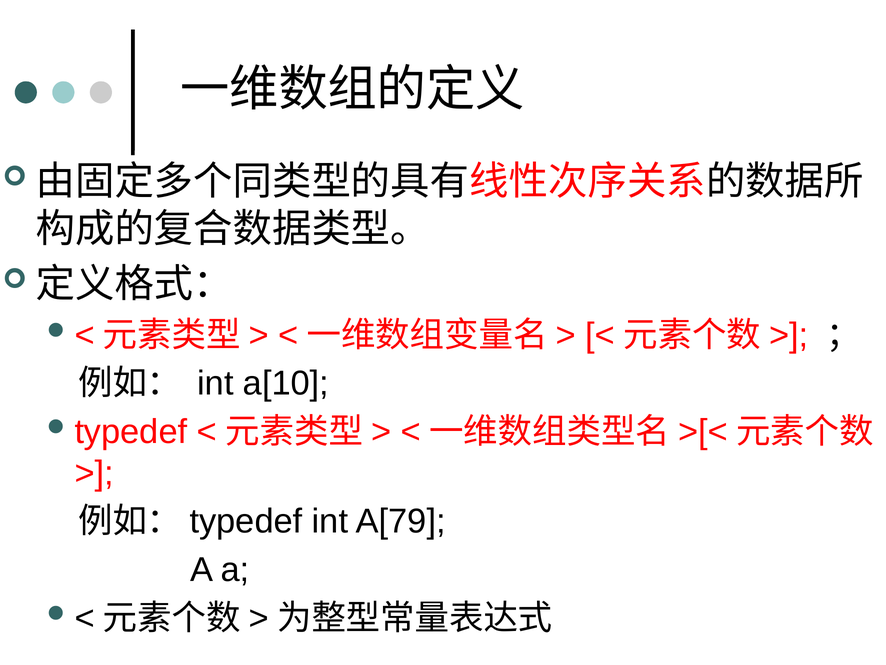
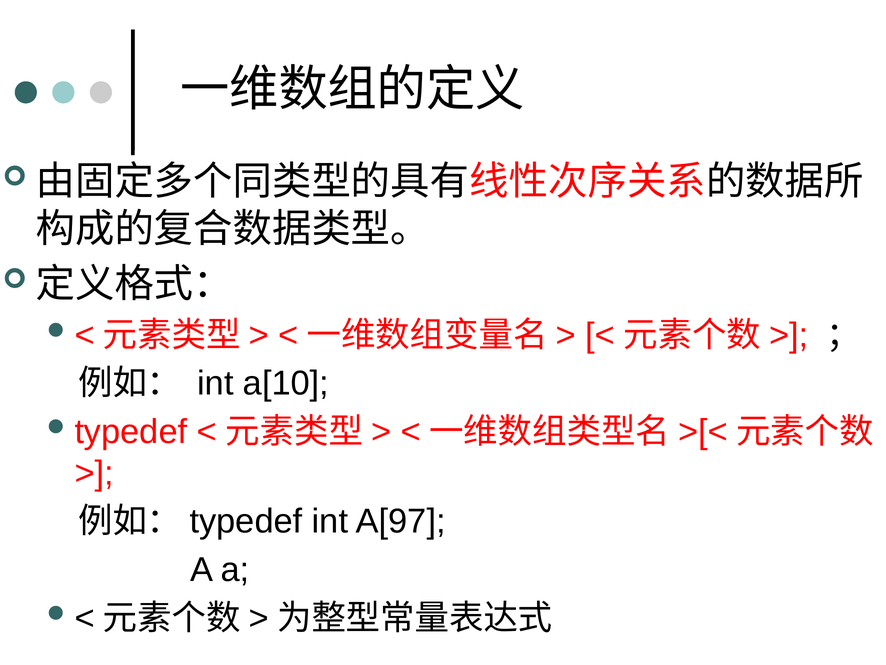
A[79: A[79 -> A[97
